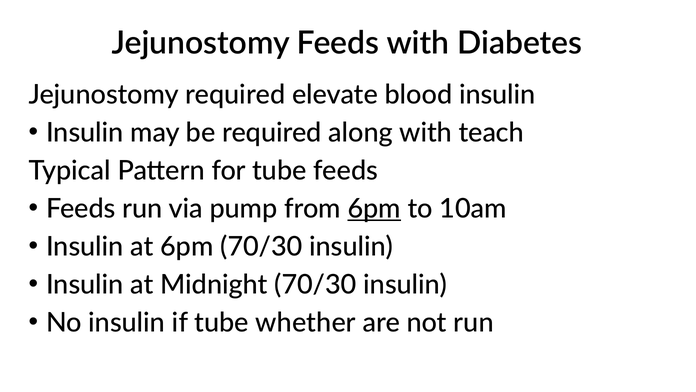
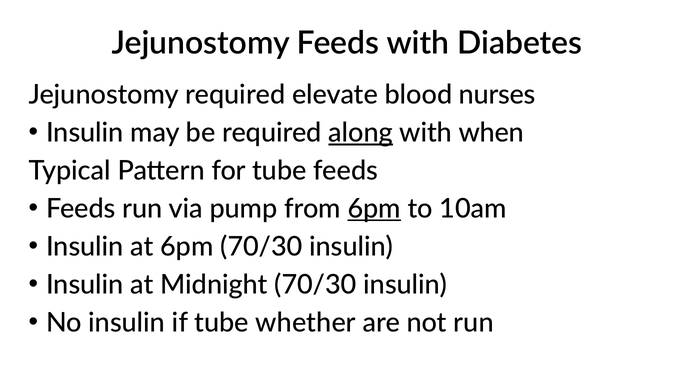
blood insulin: insulin -> nurses
along underline: none -> present
teach: teach -> when
